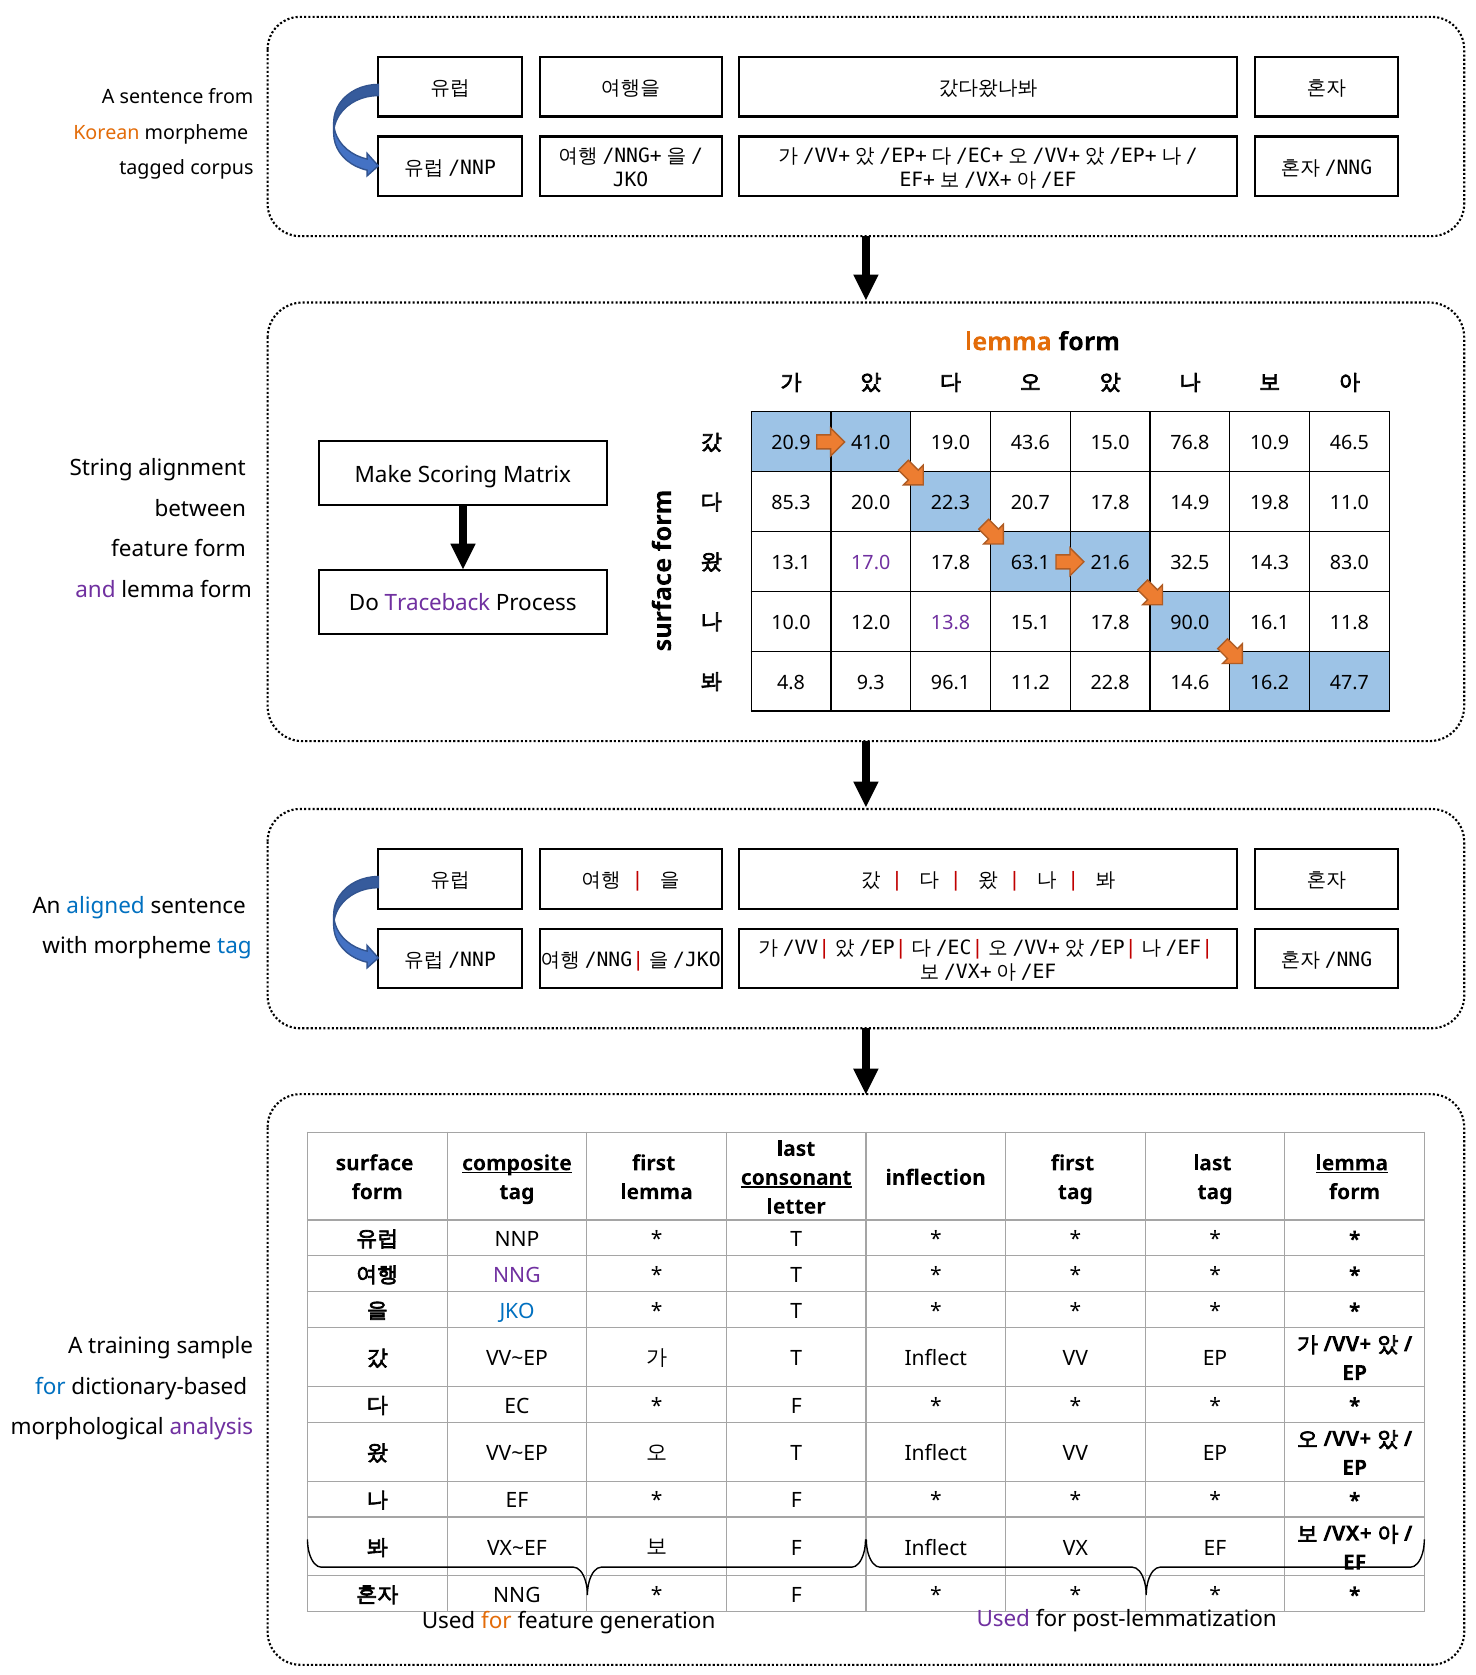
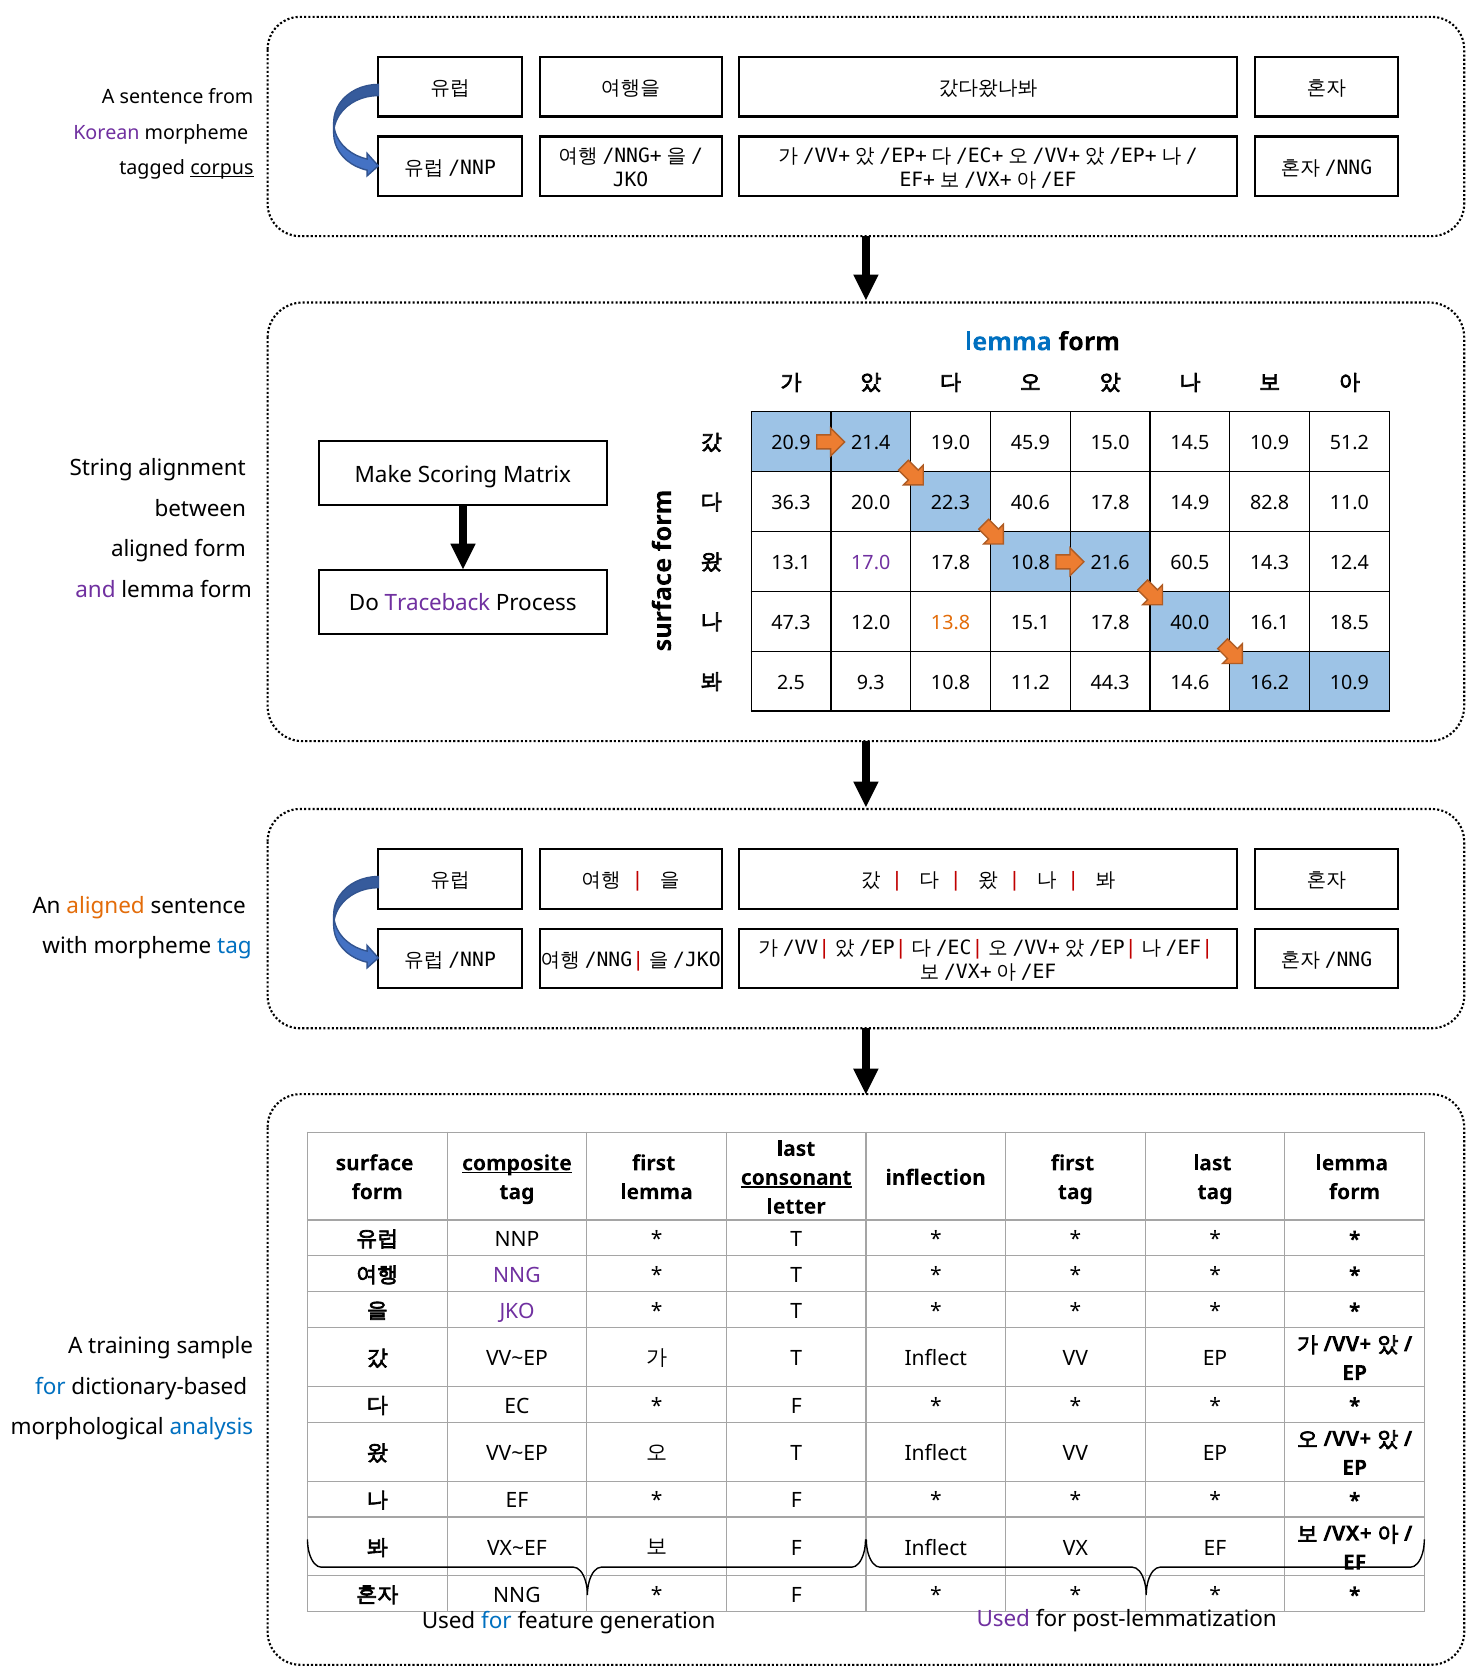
Korean colour: orange -> purple
corpus underline: none -> present
lemma at (1008, 342) colour: orange -> blue
41.0: 41.0 -> 21.4
43.6: 43.6 -> 45.9
76.8: 76.8 -> 14.5
46.5: 46.5 -> 51.2
85.3: 85.3 -> 36.3
20.7: 20.7 -> 40.6
19.8: 19.8 -> 82.8
feature at (150, 549): feature -> aligned
17.8 63.1: 63.1 -> 10.8
32.5: 32.5 -> 60.5
83.0: 83.0 -> 12.4
10.0: 10.0 -> 47.3
13.8 colour: purple -> orange
90.0: 90.0 -> 40.0
11.8: 11.8 -> 18.5
4.8: 4.8 -> 2.5
9.3 96.1: 96.1 -> 10.8
22.8: 22.8 -> 44.3
16.2 47.7: 47.7 -> 10.9
aligned at (106, 906) colour: blue -> orange
lemma at (1352, 1164) underline: present -> none
JKO at (517, 1312) colour: blue -> purple
analysis colour: purple -> blue
for at (496, 1621) colour: orange -> blue
